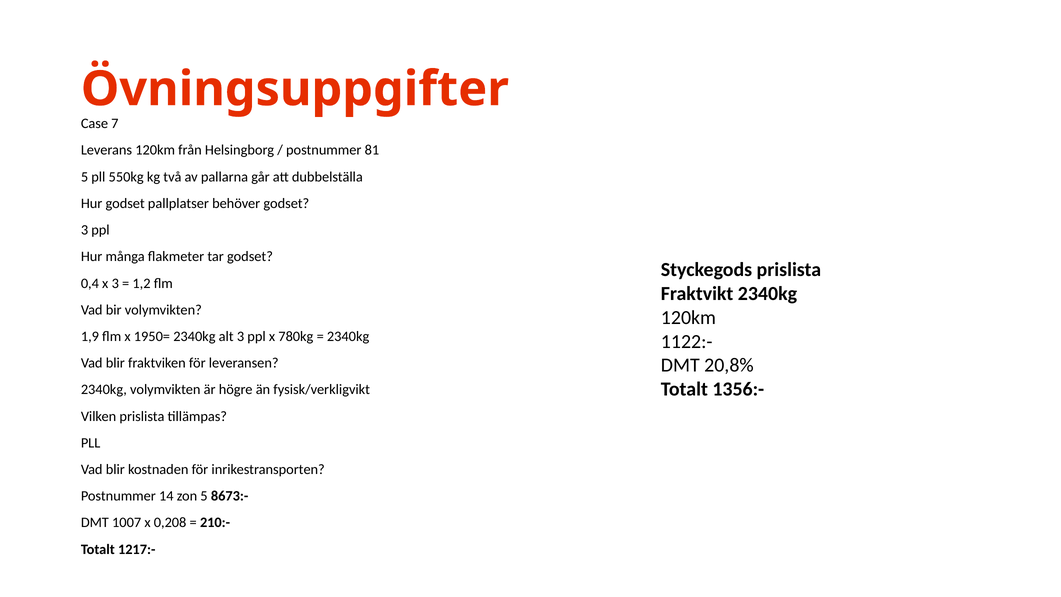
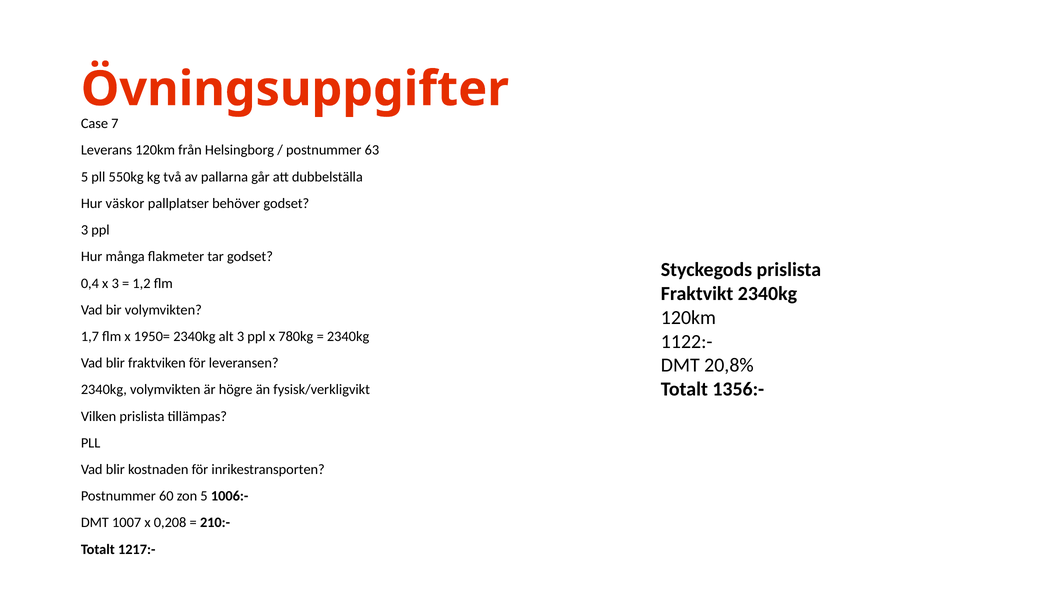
81: 81 -> 63
Hur godset: godset -> väskor
1,9: 1,9 -> 1,7
14: 14 -> 60
8673:-: 8673:- -> 1006:-
